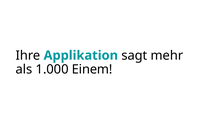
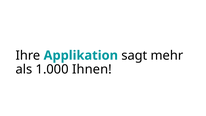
Einem: Einem -> Ihnen
